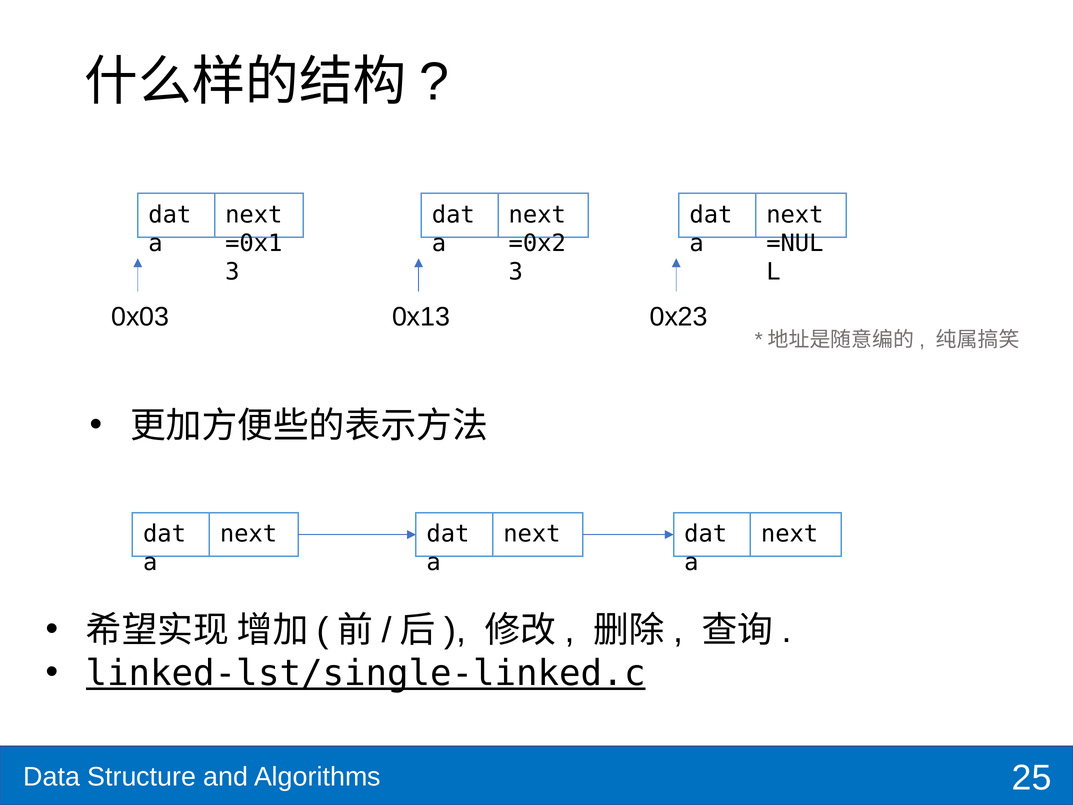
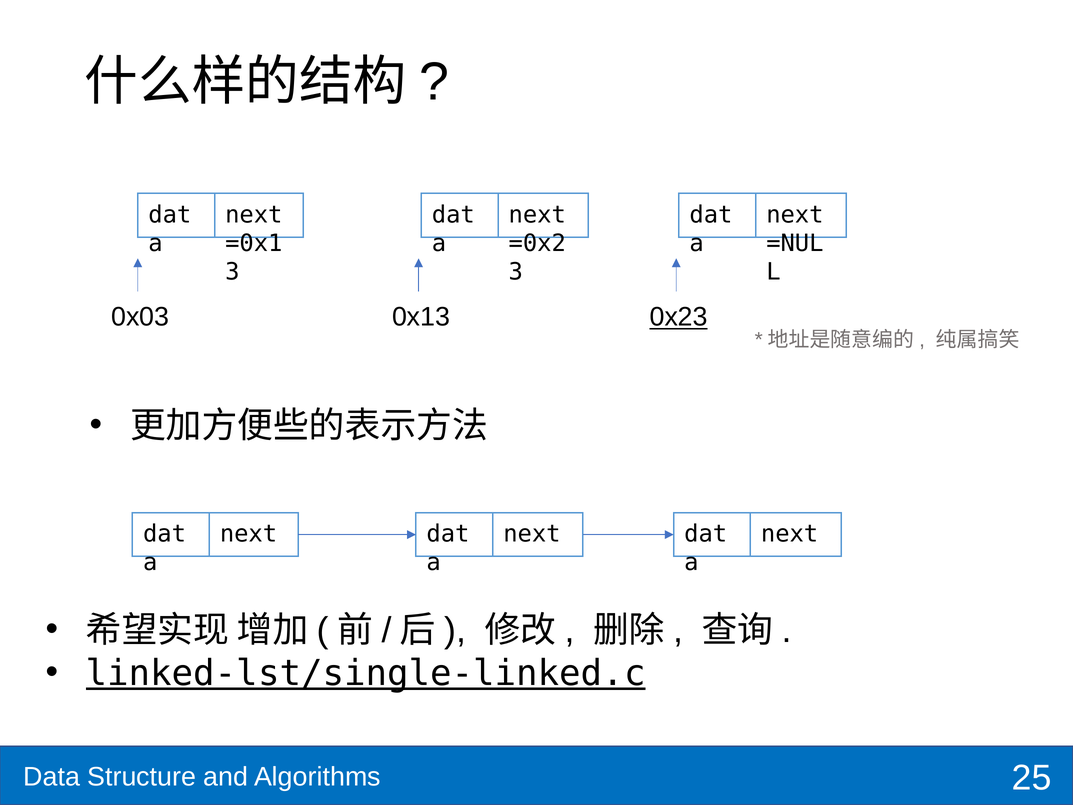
0x23 underline: none -> present
